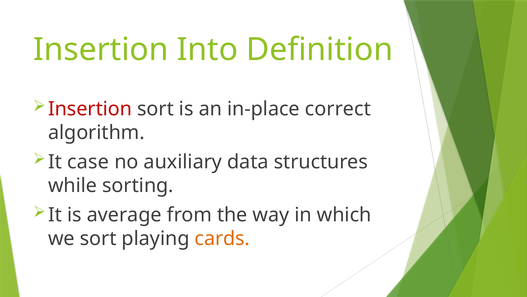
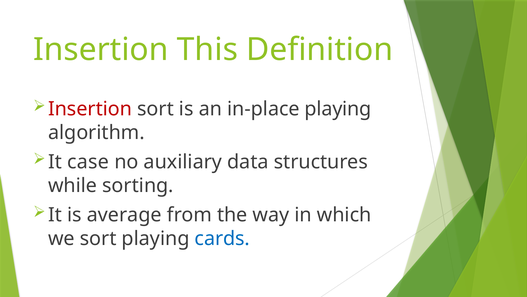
Into: Into -> This
in-place correct: correct -> playing
cards colour: orange -> blue
